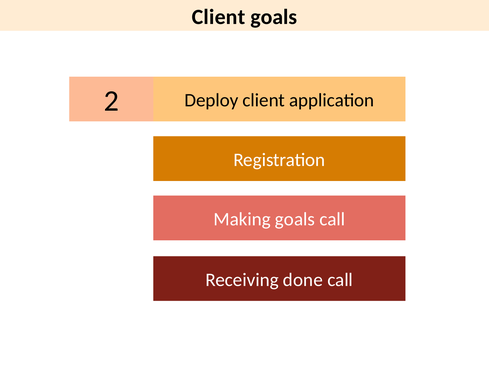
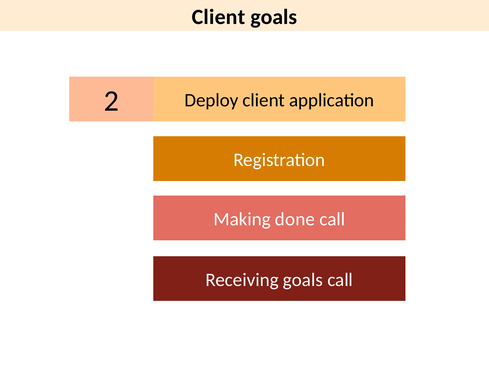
Making goals: goals -> done
Receiving done: done -> goals
